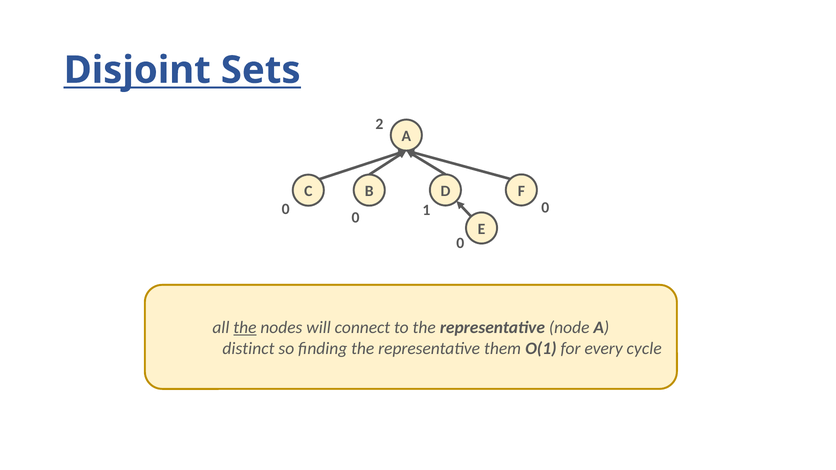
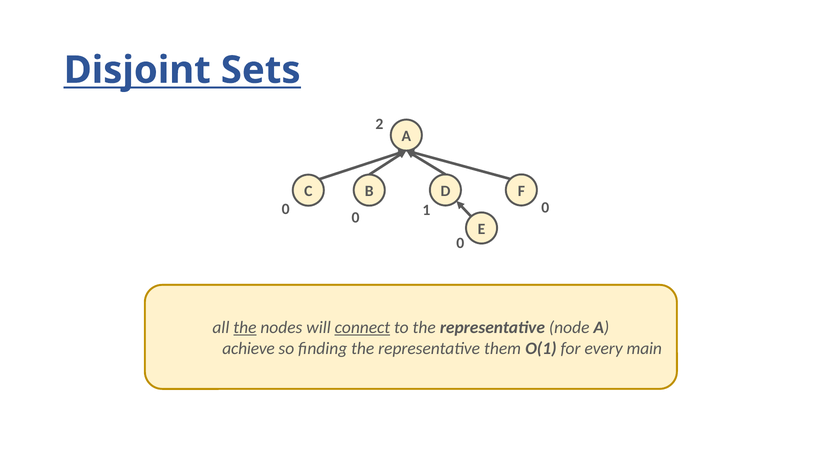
connect underline: none -> present
distinct: distinct -> achieve
cycle: cycle -> main
